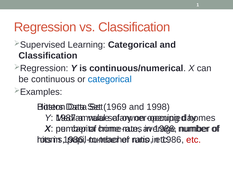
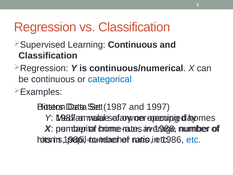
Learning Categorical: Categorical -> Continuous
1969 at (115, 107): 1969 -> 1987
1998: 1998 -> 1997
etc at (194, 139) colour: red -> blue
